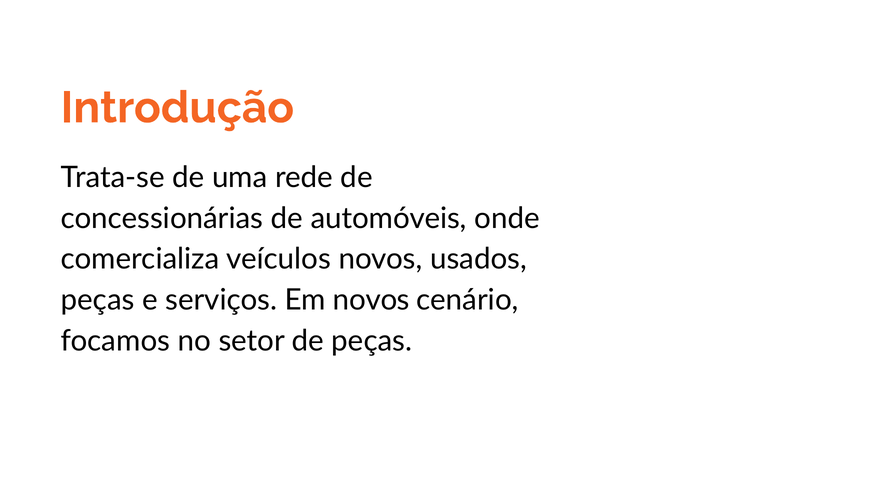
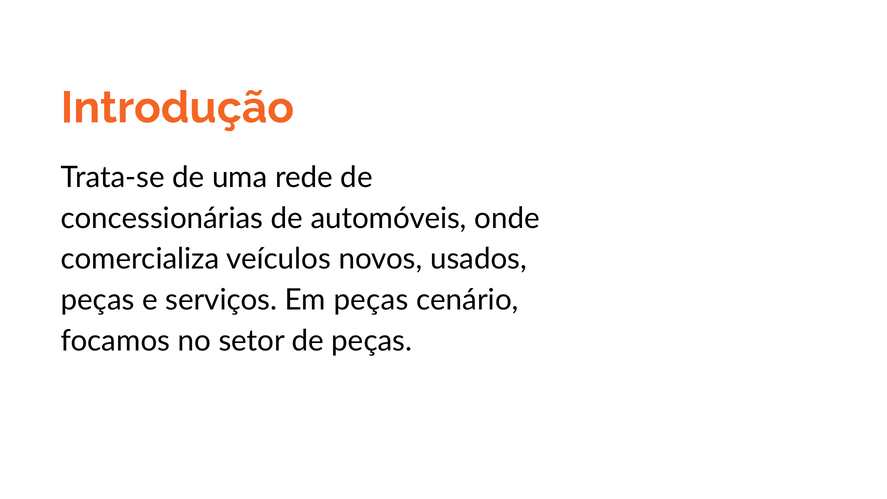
Em novos: novos -> peças
